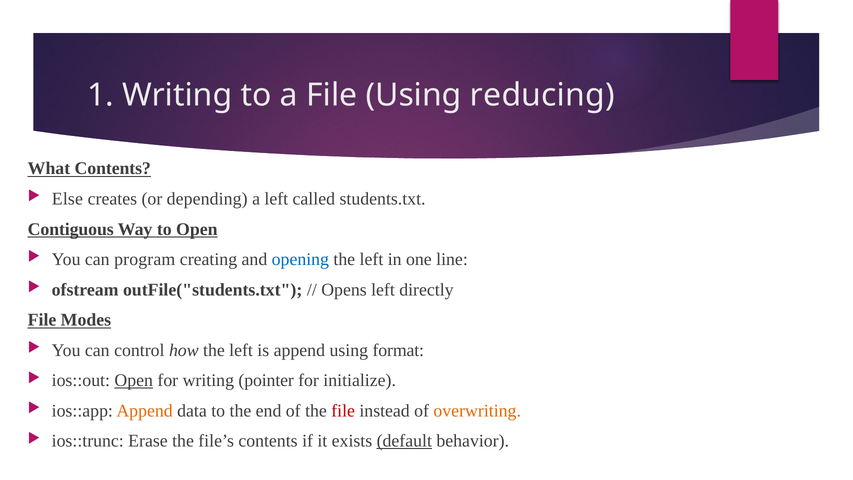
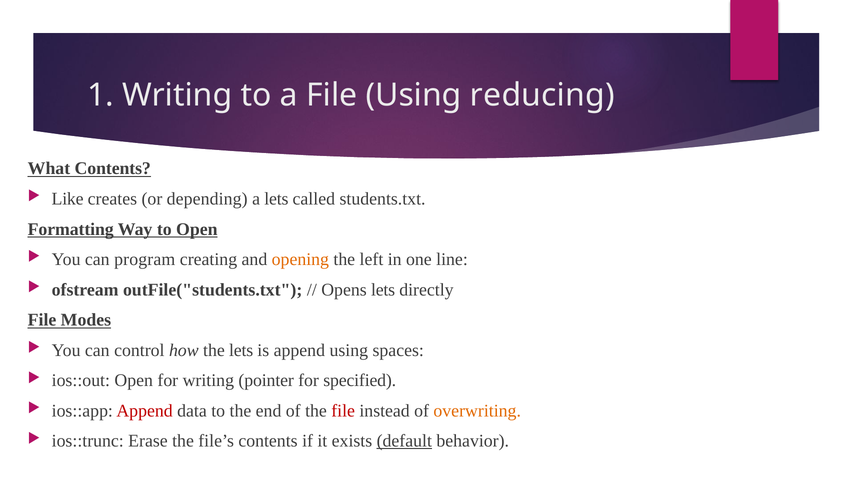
Else: Else -> Like
a left: left -> lets
Contiguous: Contiguous -> Formatting
opening colour: blue -> orange
Opens left: left -> lets
how the left: left -> lets
format: format -> spaces
Open at (134, 380) underline: present -> none
initialize: initialize -> specified
Append at (145, 411) colour: orange -> red
